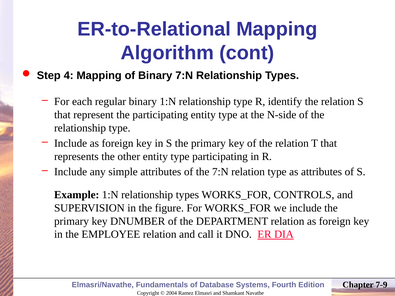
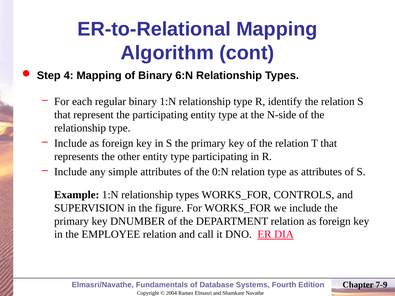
Binary 7:N: 7:N -> 6:N
the 7:N: 7:N -> 0:N
